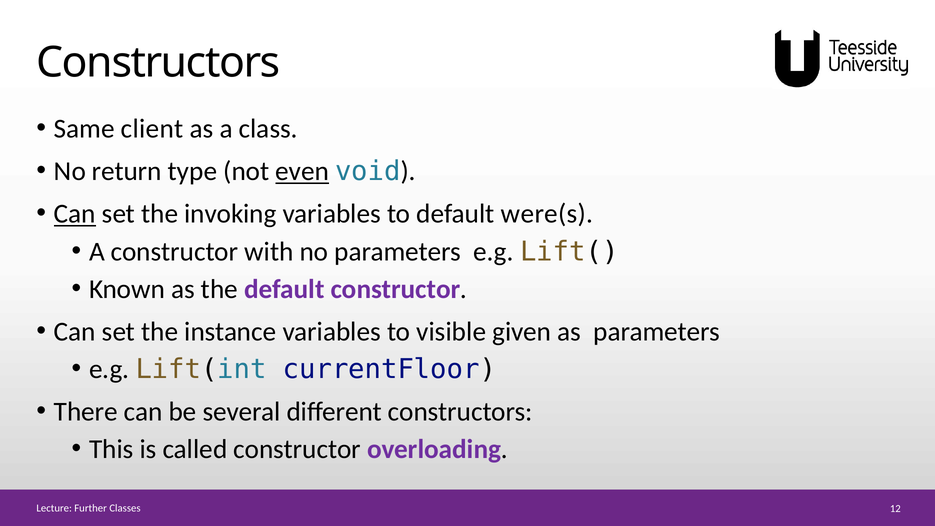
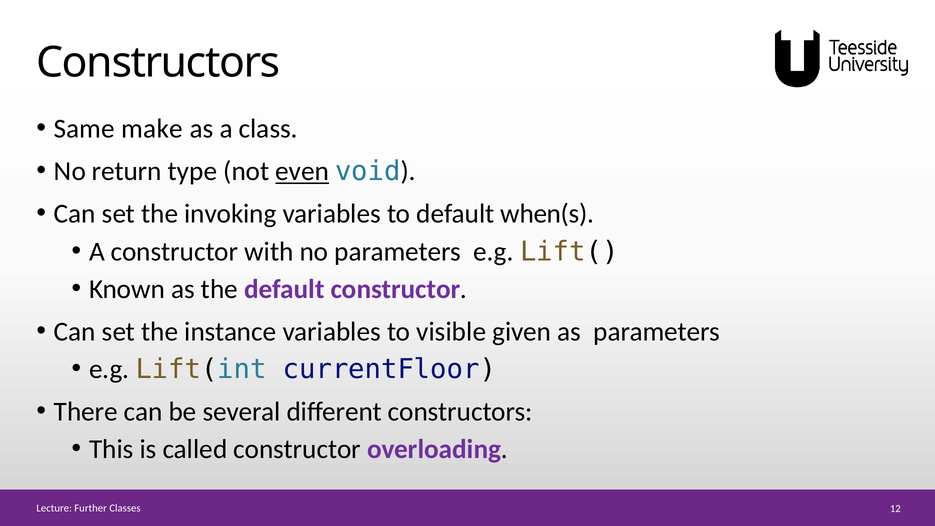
client: client -> make
Can at (75, 214) underline: present -> none
were(s: were(s -> when(s
